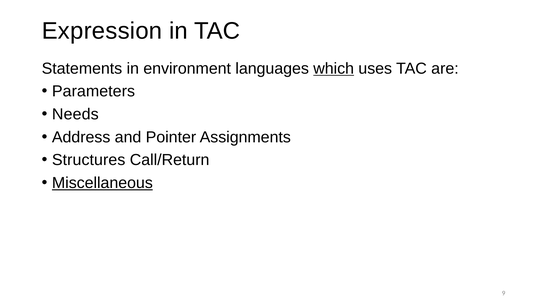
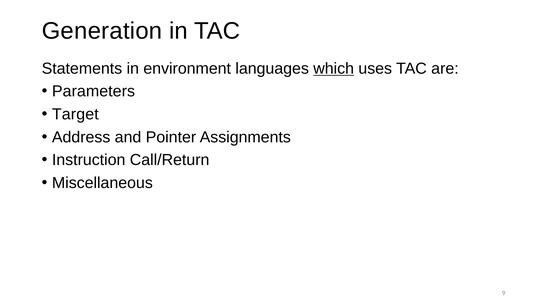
Expression: Expression -> Generation
Needs: Needs -> Target
Structures: Structures -> Instruction
Miscellaneous underline: present -> none
